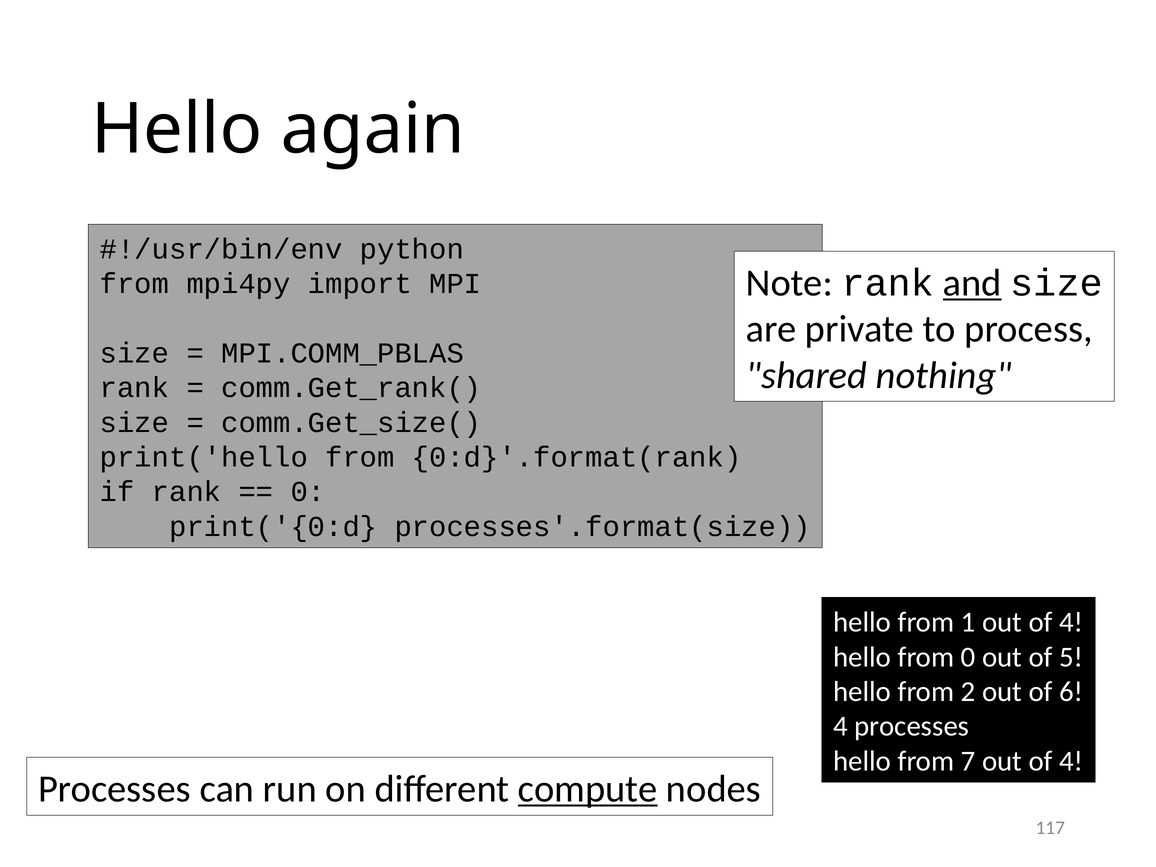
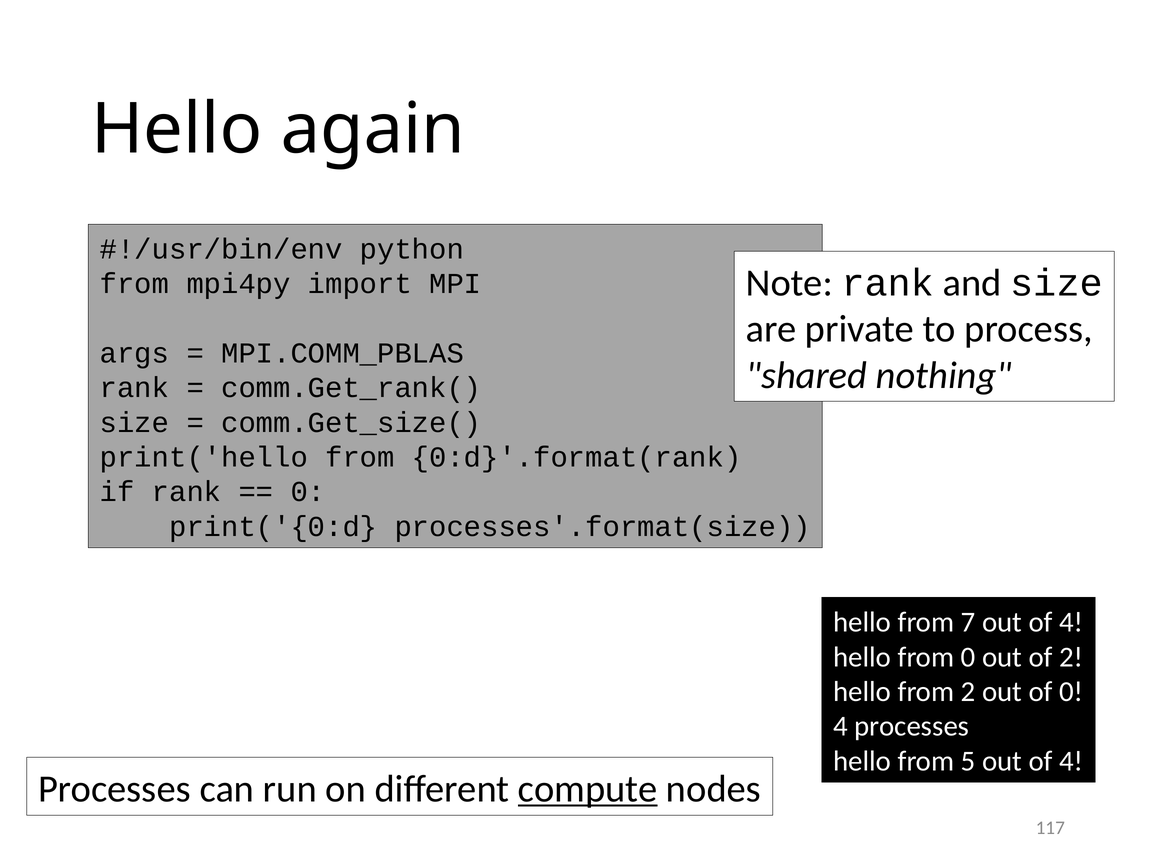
and underline: present -> none
size at (134, 353): size -> args
1: 1 -> 7
of 5: 5 -> 2
of 6: 6 -> 0
7: 7 -> 5
